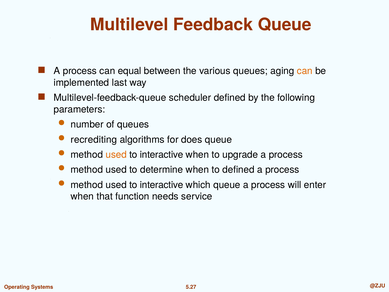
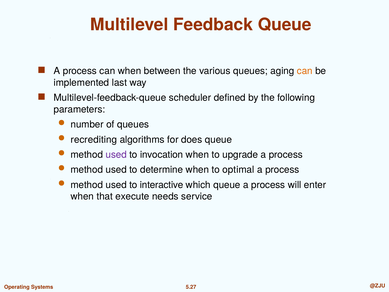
can equal: equal -> when
used at (116, 155) colour: orange -> purple
interactive at (162, 155): interactive -> invocation
to defined: defined -> optimal
function: function -> execute
